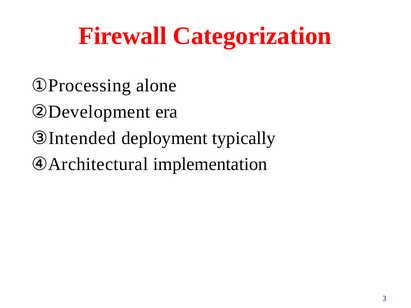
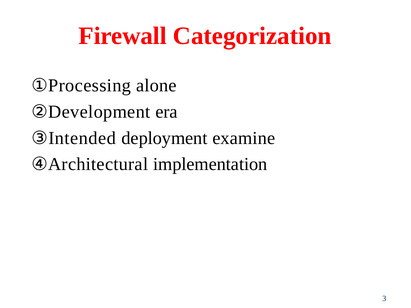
typically: typically -> examine
